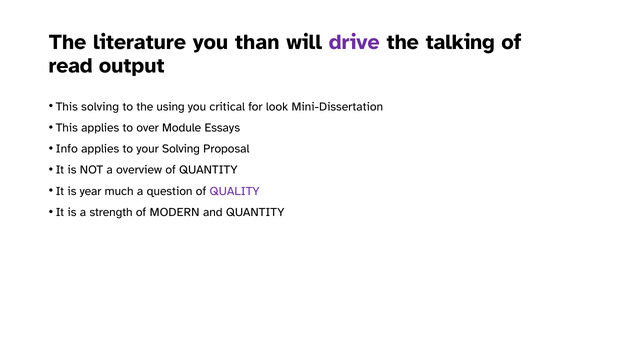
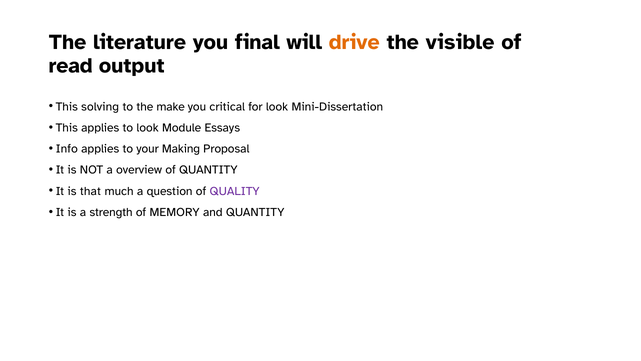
than: than -> final
drive colour: purple -> orange
talking: talking -> visible
using: using -> make
to over: over -> look
your Solving: Solving -> Making
year: year -> that
MODERN: MODERN -> MEMORY
